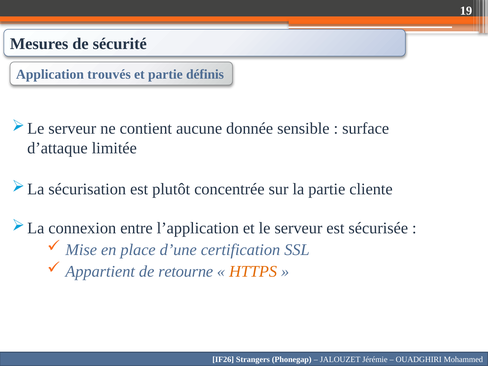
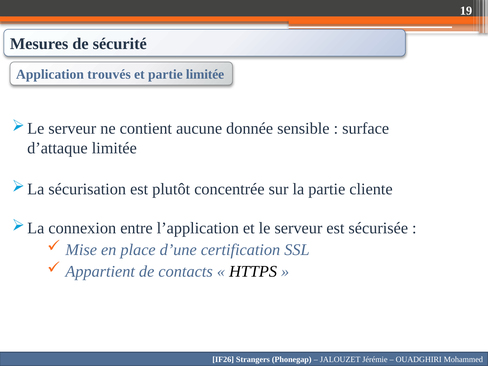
partie définis: définis -> limitée
retourne: retourne -> contacts
HTTPS colour: orange -> black
